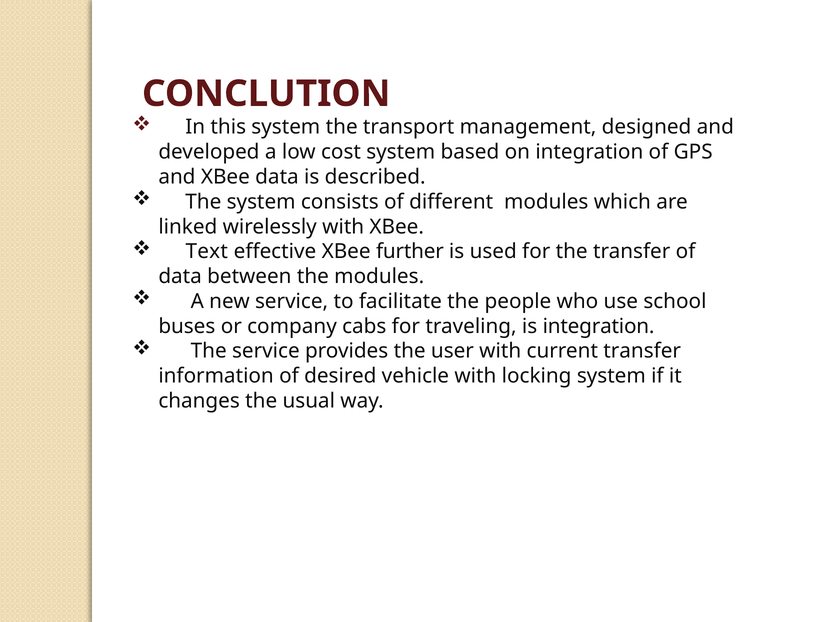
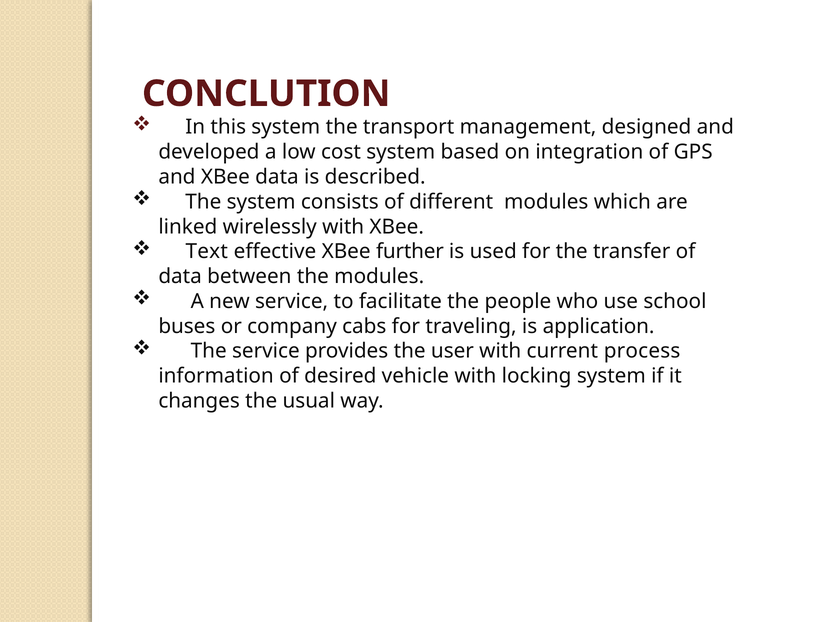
is integration: integration -> application
current transfer: transfer -> process
